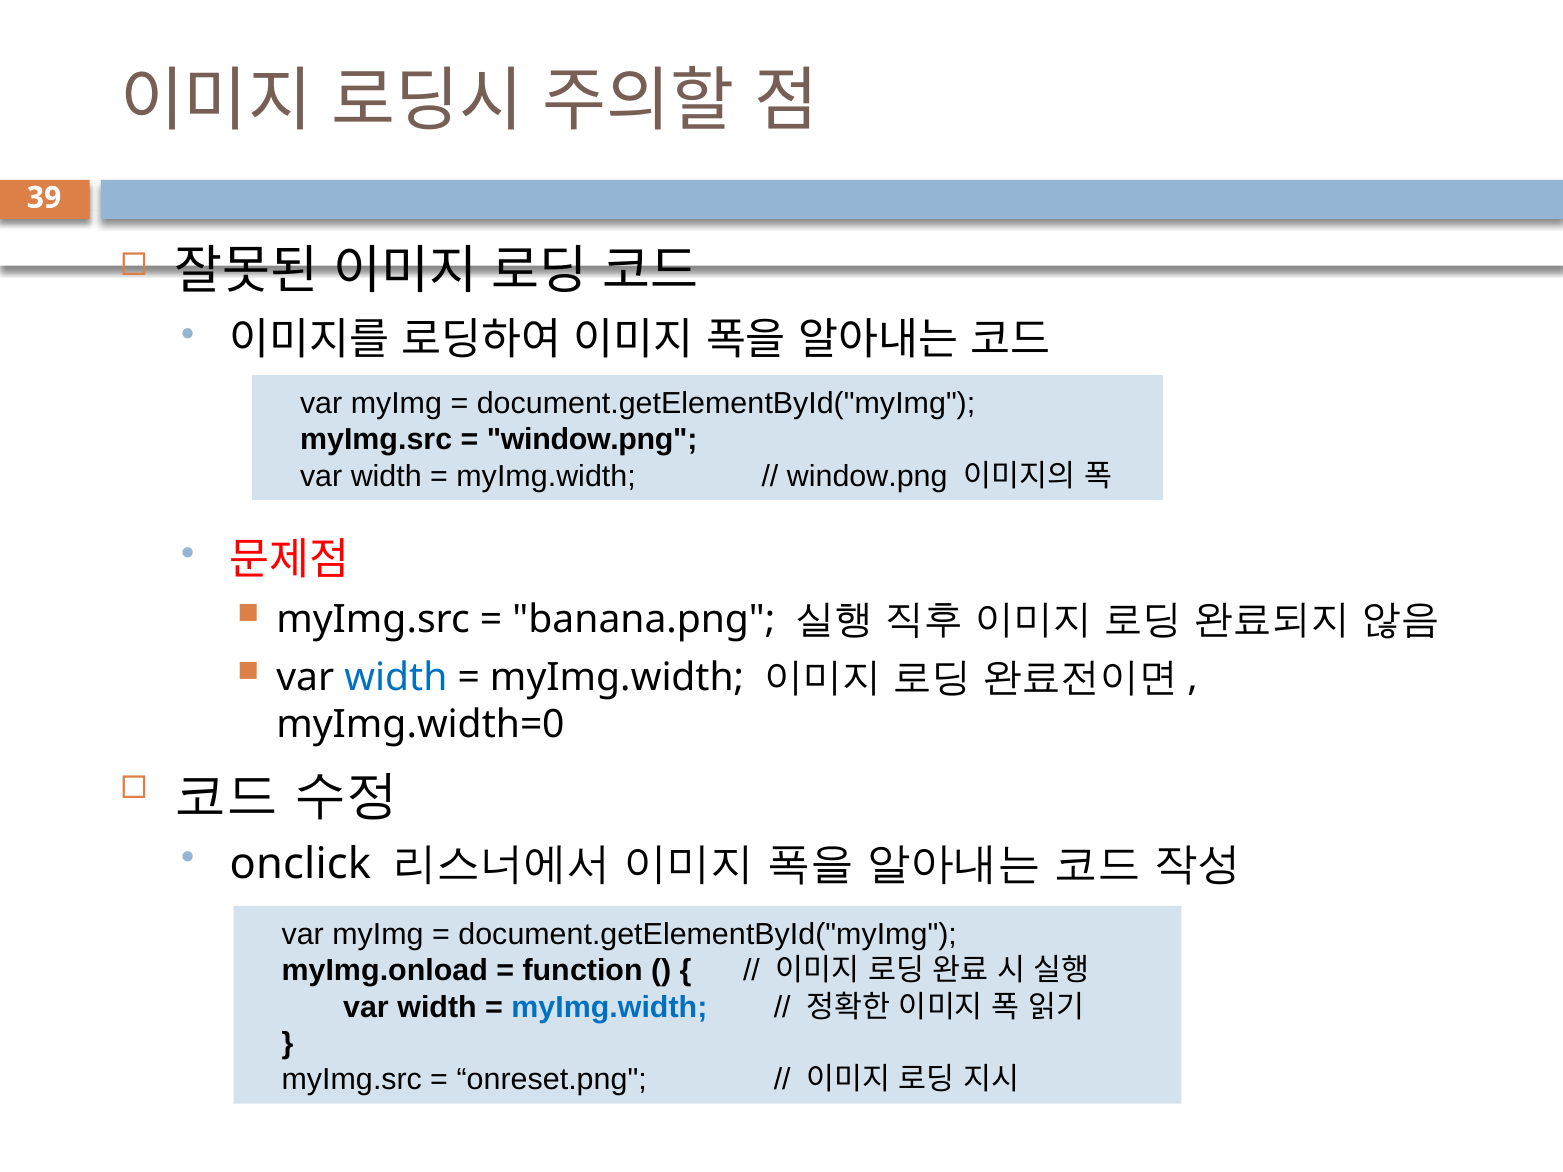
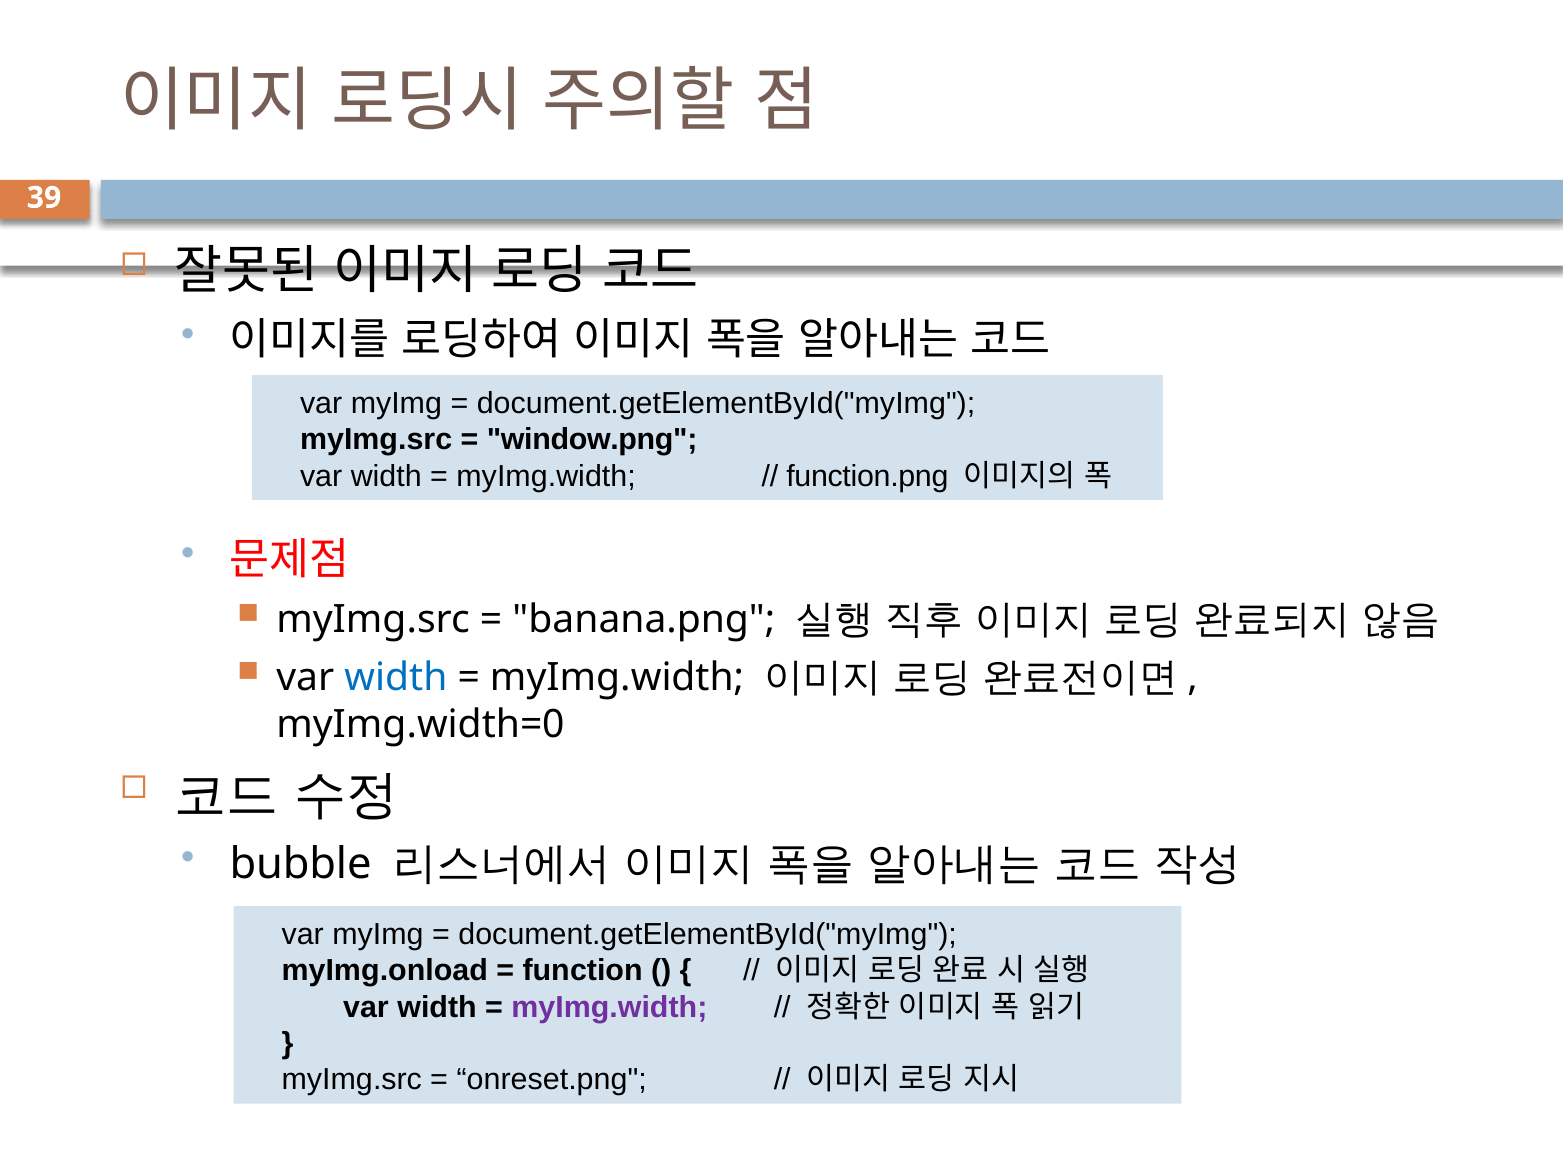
window.png at (867, 476): window.png -> function.png
onclick: onclick -> bubble
myImg.width at (609, 1007) colour: blue -> purple
